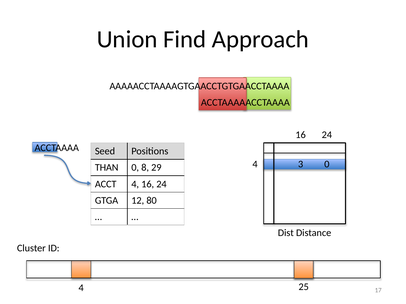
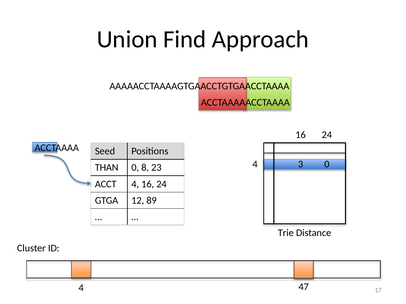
29: 29 -> 23
80: 80 -> 89
Dist: Dist -> Trie
25: 25 -> 47
